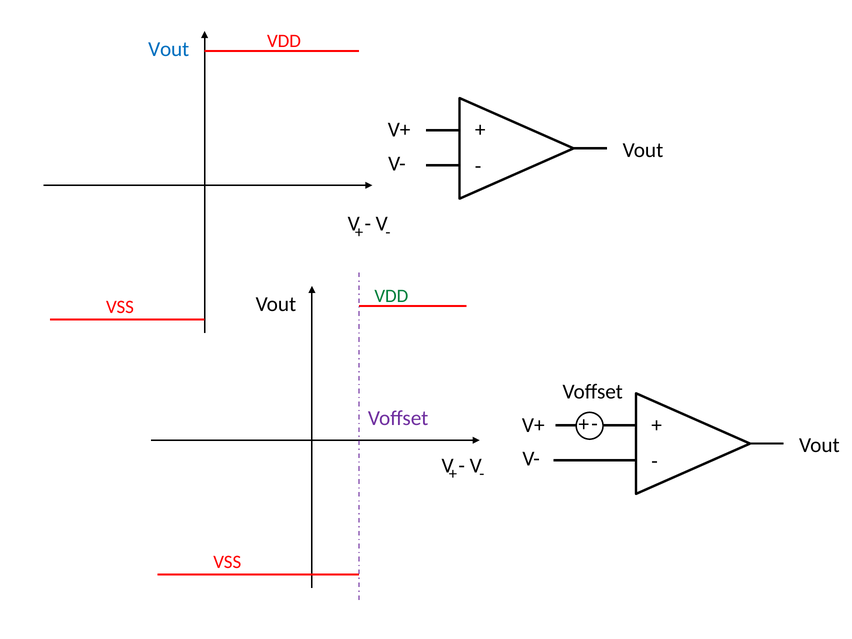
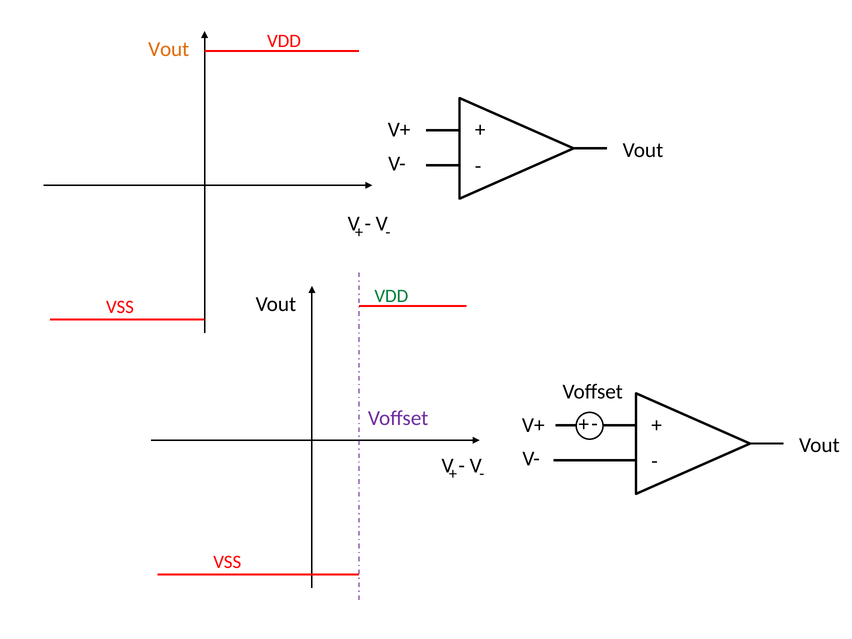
Vout at (169, 49) colour: blue -> orange
